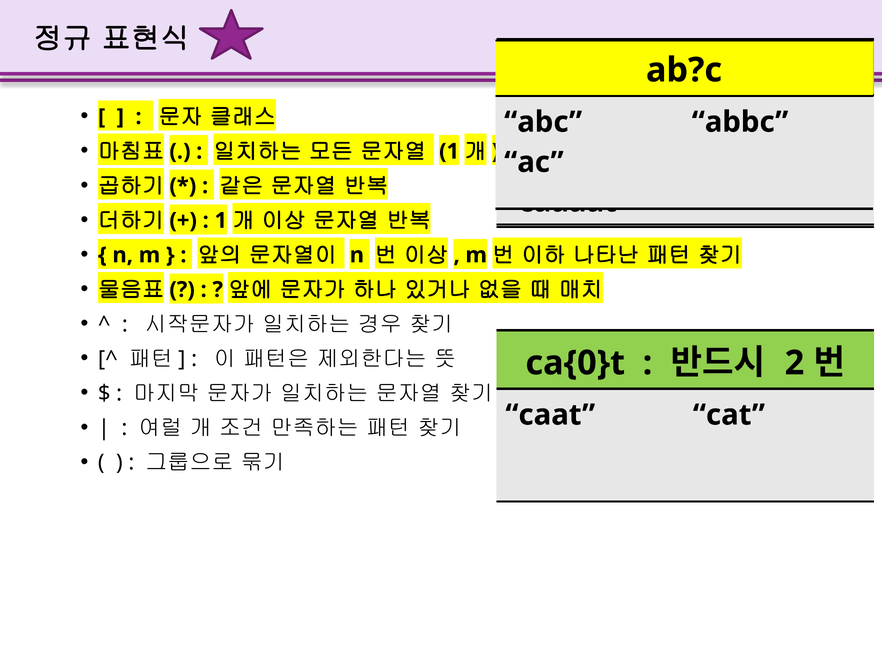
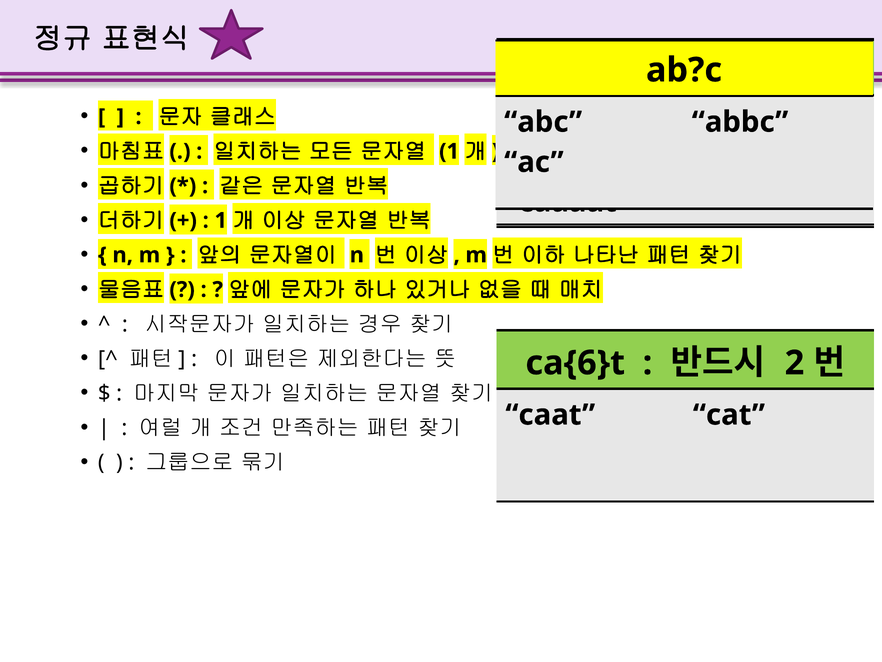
ca{0}t: ca{0}t -> ca{6}t
